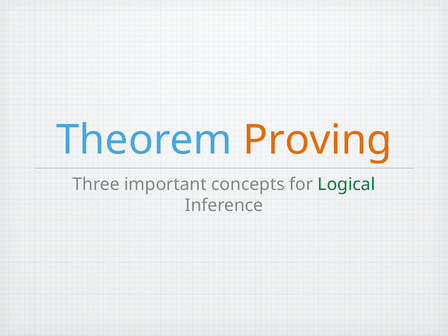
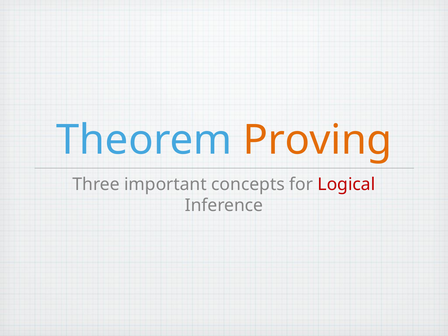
Logical colour: green -> red
